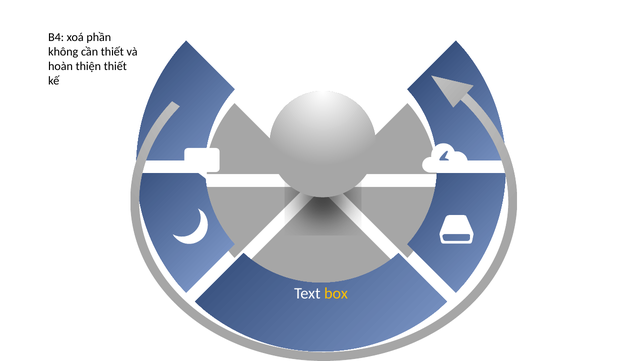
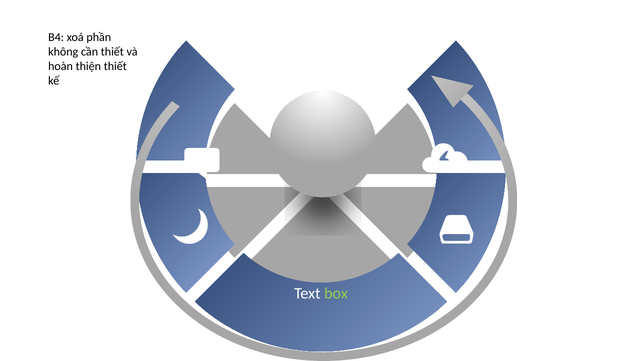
box colour: yellow -> light green
